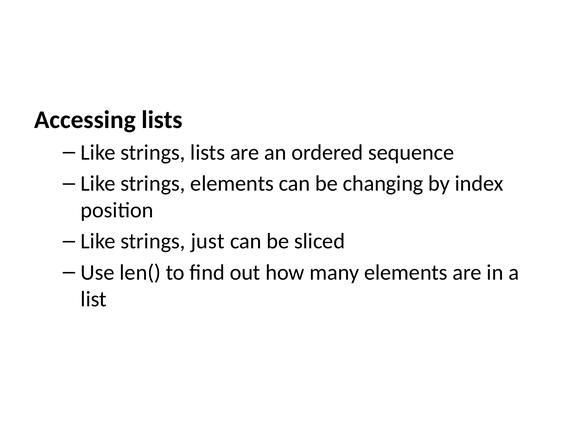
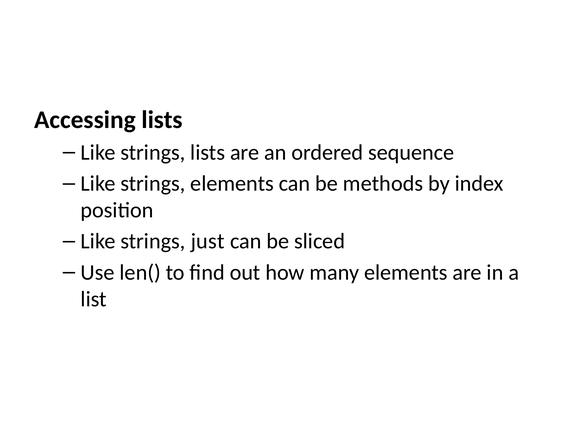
changing: changing -> methods
